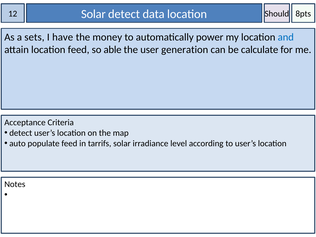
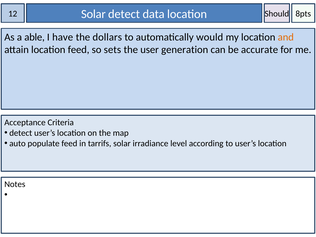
sets: sets -> able
money: money -> dollars
power: power -> would
and colour: blue -> orange
able: able -> sets
calculate: calculate -> accurate
